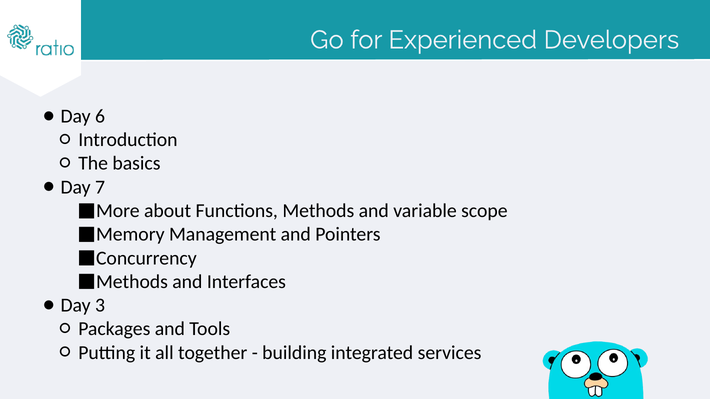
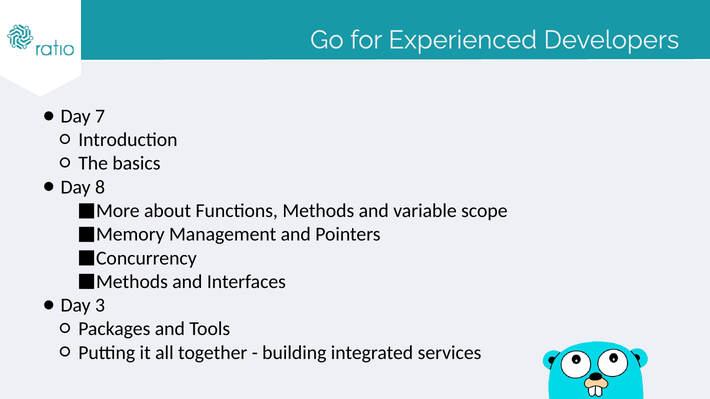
6: 6 -> 7
7: 7 -> 8
